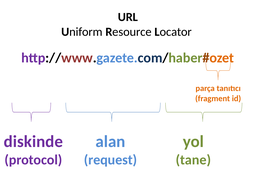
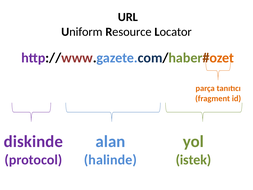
request: request -> halinde
tane: tane -> istek
